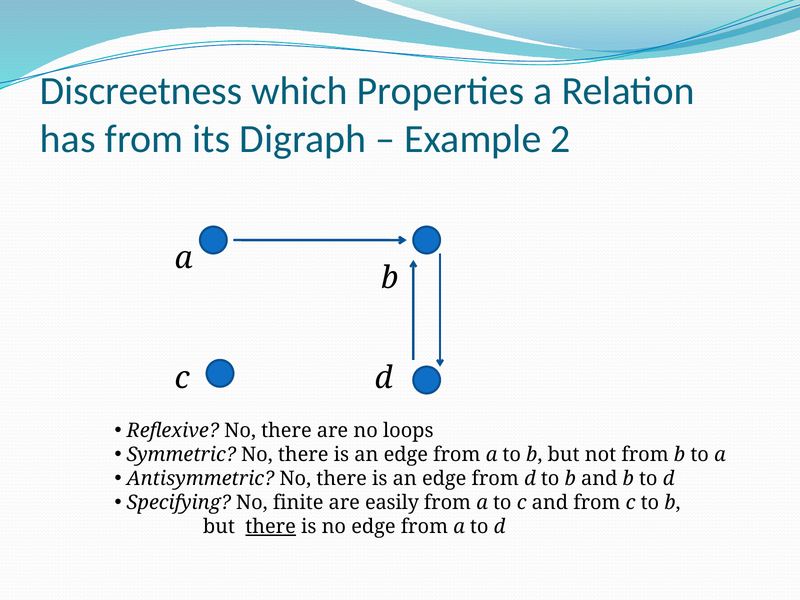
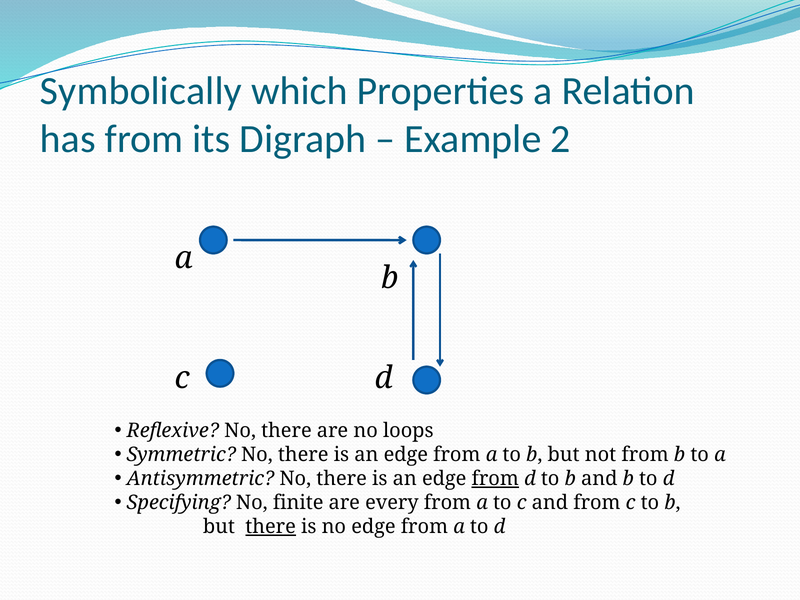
Discreetness: Discreetness -> Symbolically
from at (495, 479) underline: none -> present
easily: easily -> every
